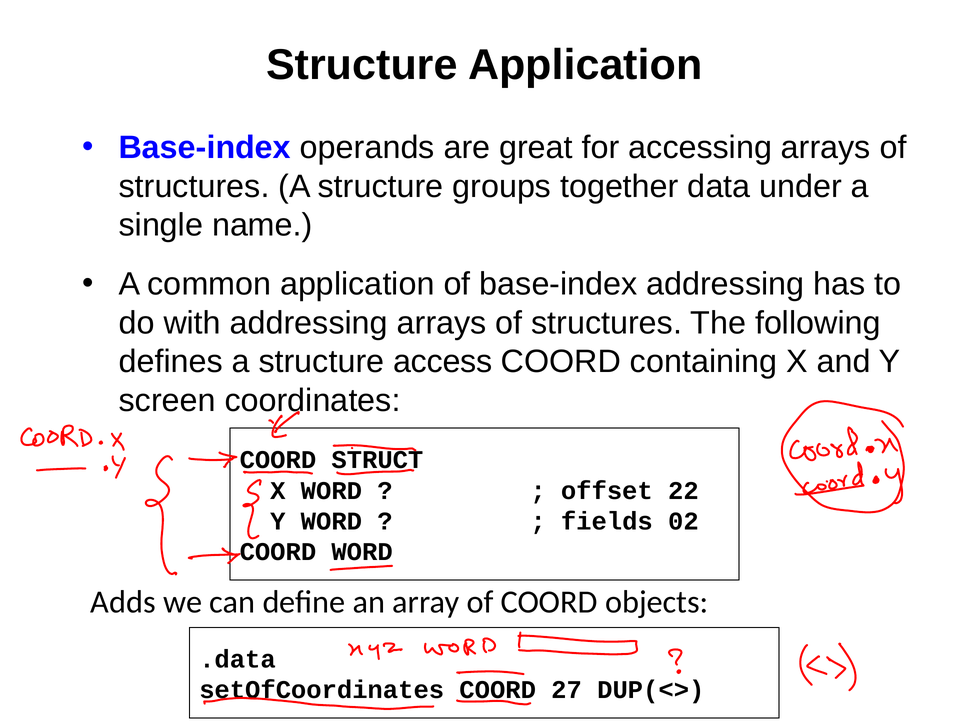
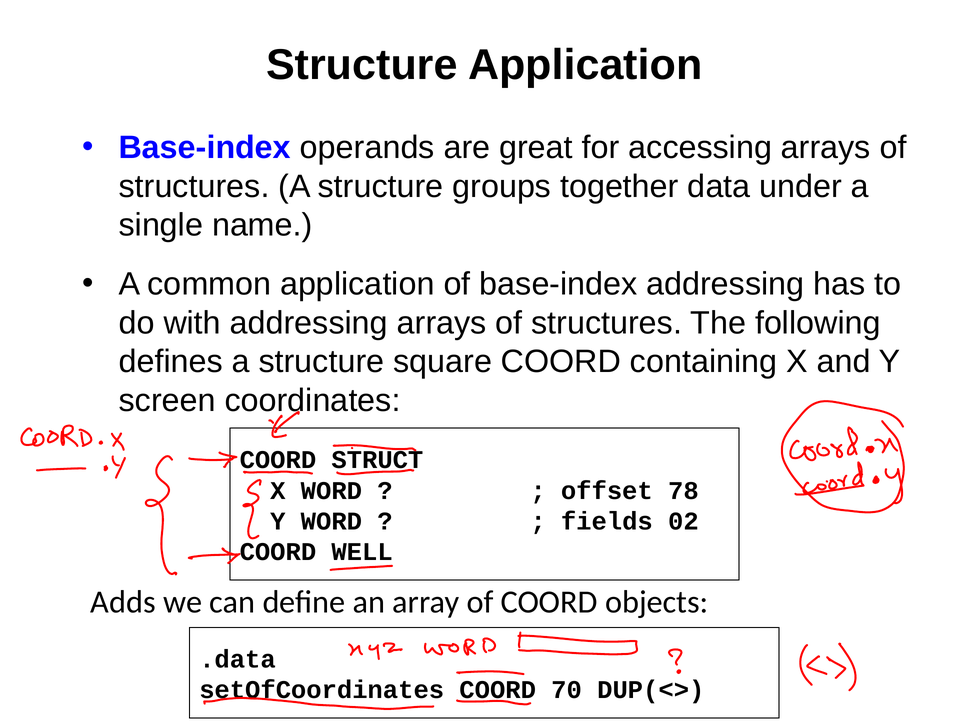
access: access -> square
22: 22 -> 78
COORD WORD: WORD -> WELL
27: 27 -> 70
